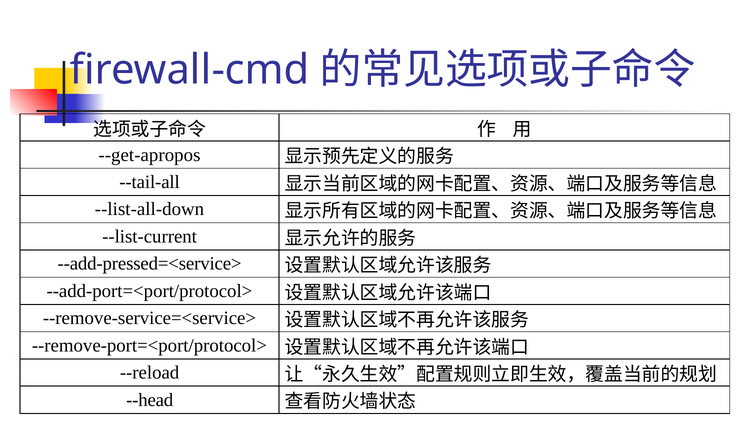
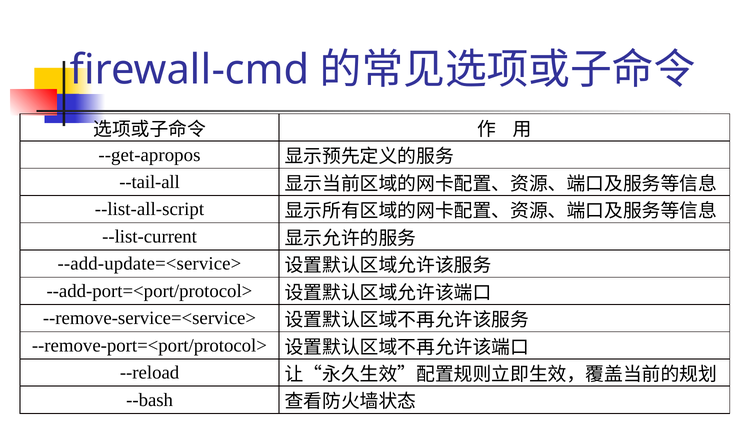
--list-all-down: --list-all-down -> --list-all-script
--add-pressed=<service>: --add-pressed=<service> -> --add-update=<service>
--head: --head -> --bash
